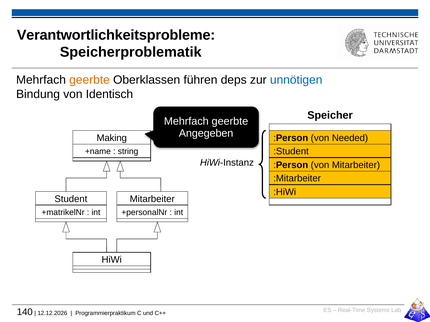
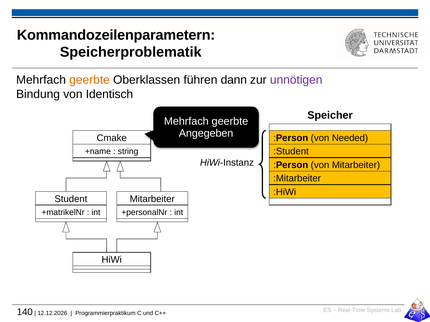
Verantwortlichkeitsprobleme: Verantwortlichkeitsprobleme -> Kommandozeilenparametern
deps: deps -> dann
unnötigen colour: blue -> purple
Making: Making -> Cmake
